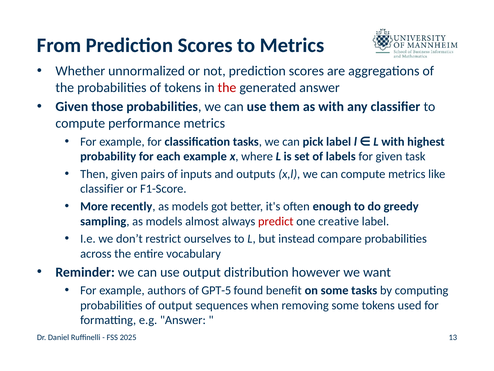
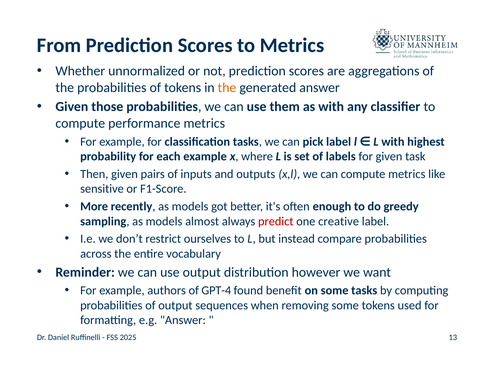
the at (227, 87) colour: red -> orange
classifier at (102, 189): classifier -> sensitive
GPT-5: GPT-5 -> GPT-4
